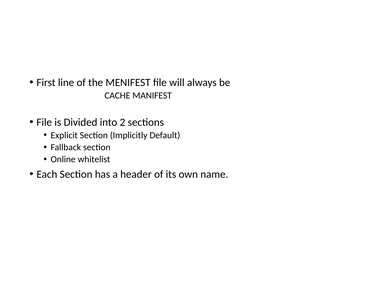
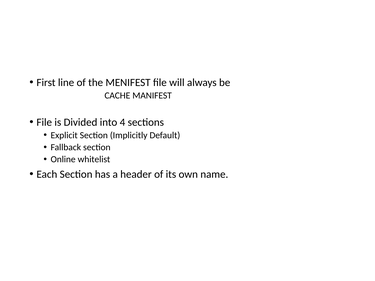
2: 2 -> 4
